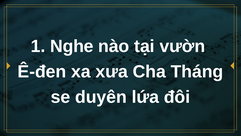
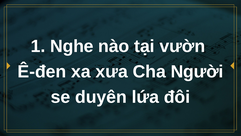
Tháng: Tháng -> Người
